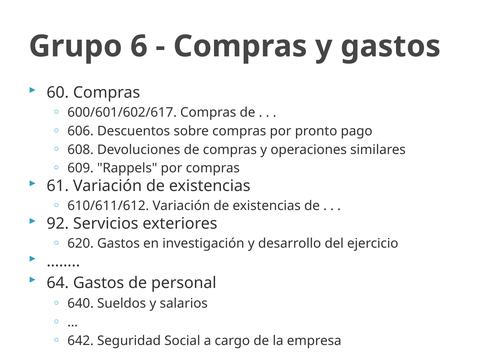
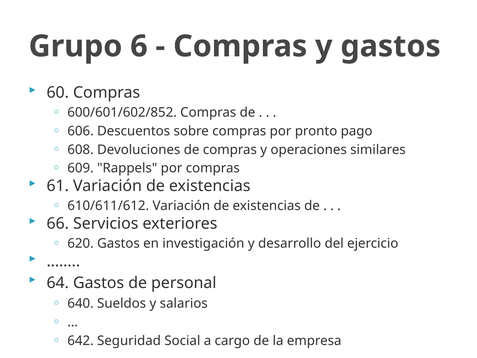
600/601/602/617: 600/601/602/617 -> 600/601/602/852
92: 92 -> 66
